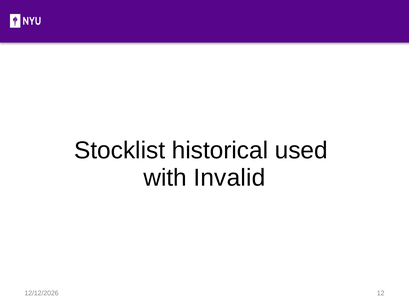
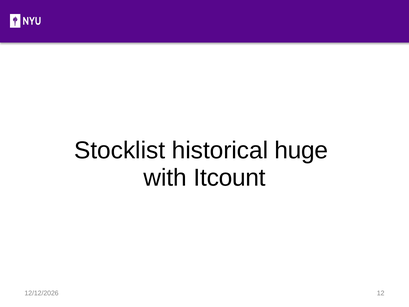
used: used -> huge
Invalid: Invalid -> Itcount
